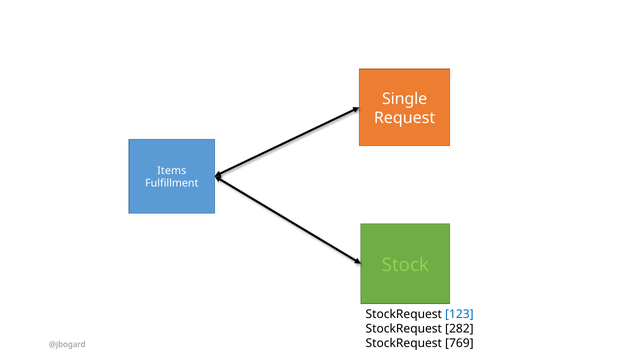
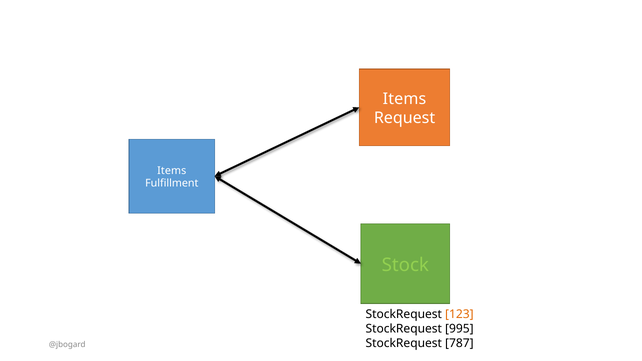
Single at (405, 99): Single -> Items
123 colour: blue -> orange
282: 282 -> 995
769: 769 -> 787
